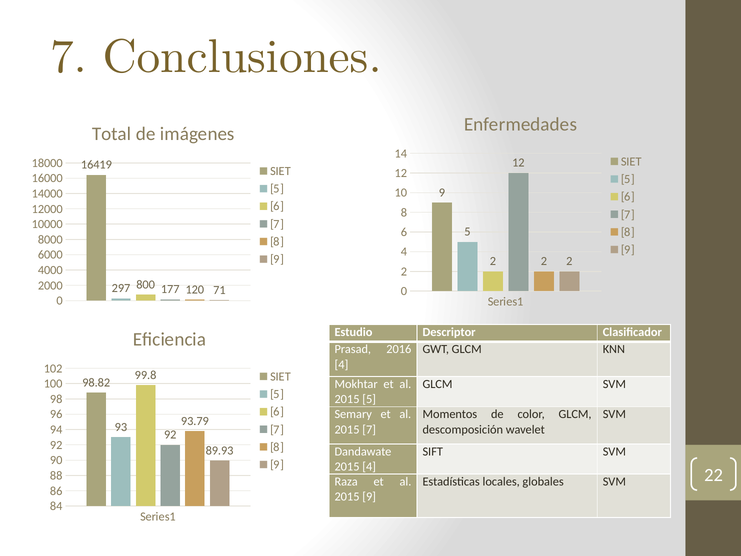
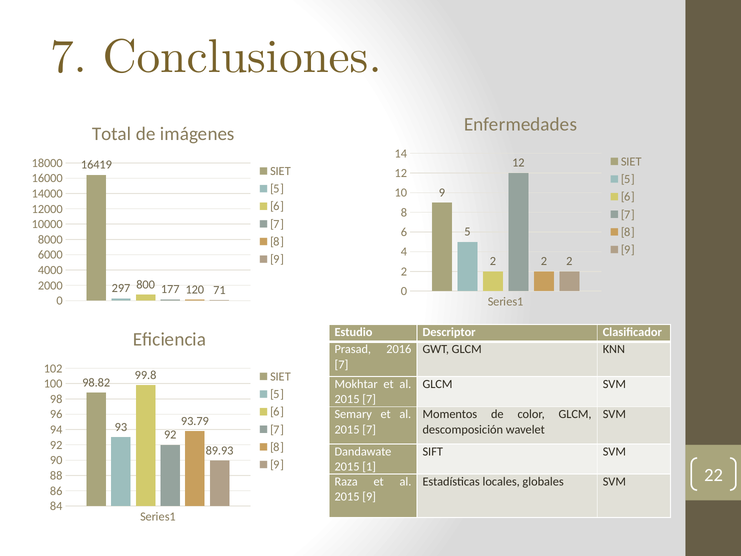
4 at (341, 364): 4 -> 7
5 at (369, 399): 5 -> 7
2015 4: 4 -> 1
